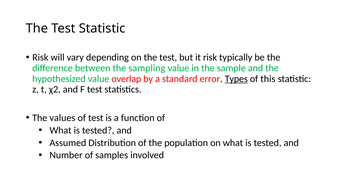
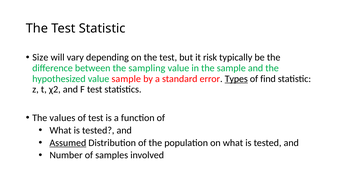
Risk at (40, 57): Risk -> Size
value overlap: overlap -> sample
this: this -> find
Assumed underline: none -> present
